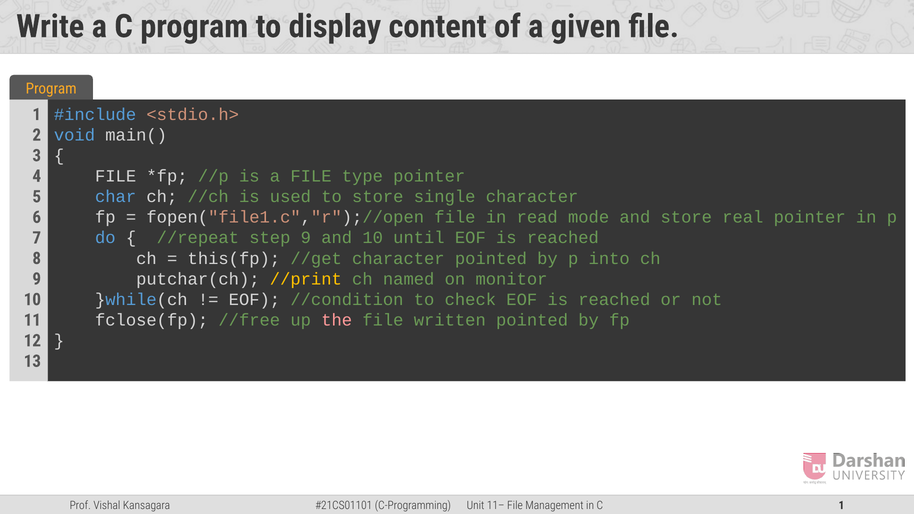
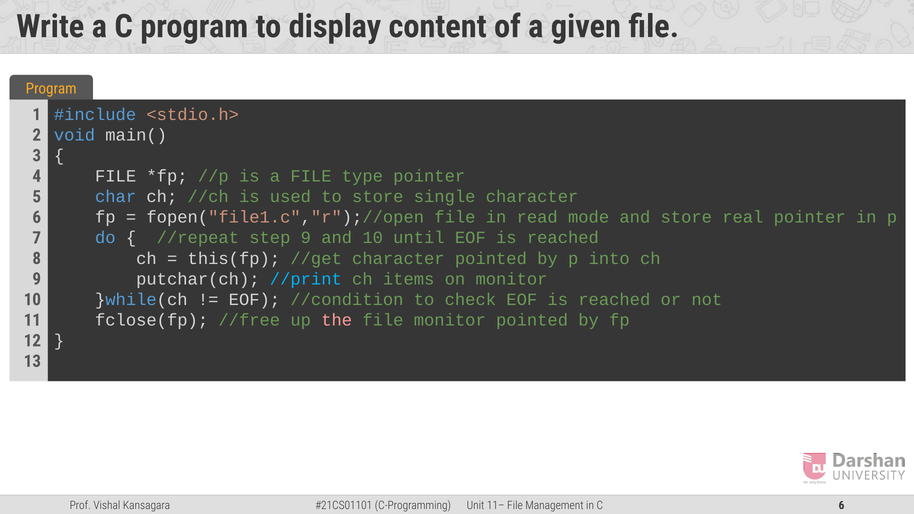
//print colour: yellow -> light blue
named: named -> items
file written: written -> monitor
1 at (841, 505): 1 -> 6
